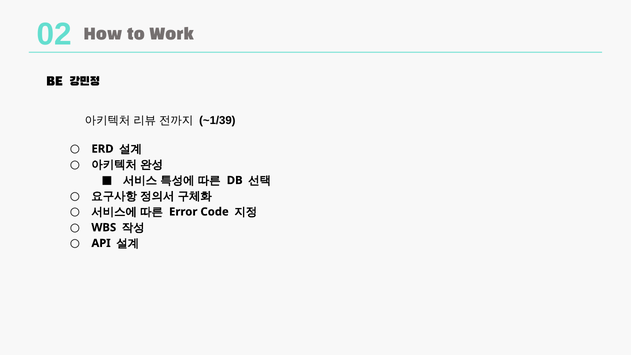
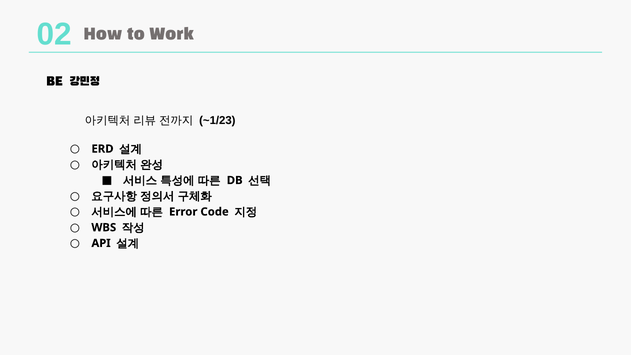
~1/39: ~1/39 -> ~1/23
